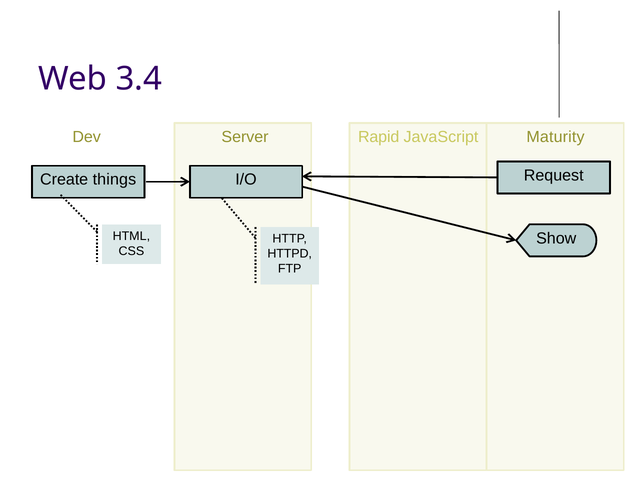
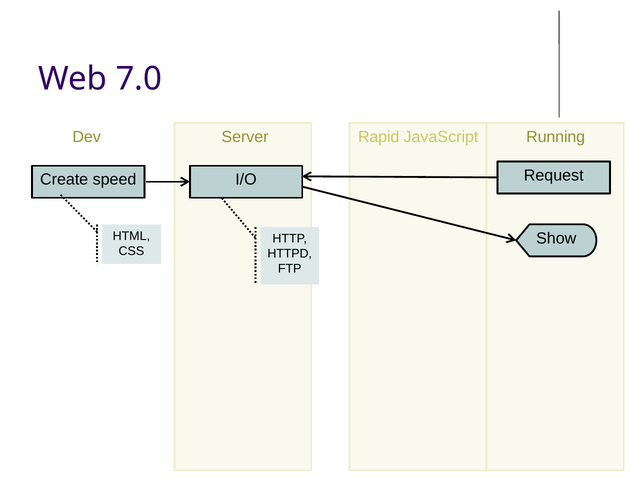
3.4: 3.4 -> 7.0
Maturity: Maturity -> Running
things: things -> speed
